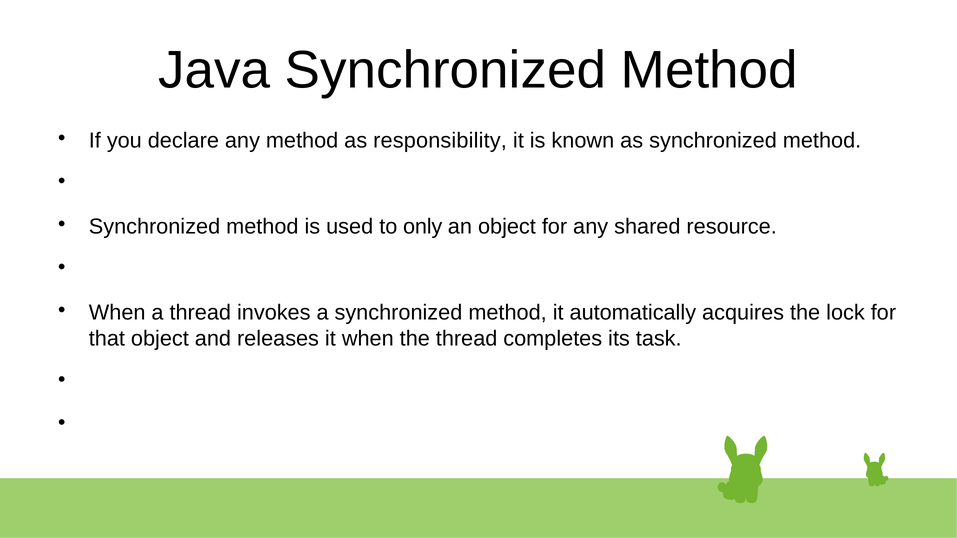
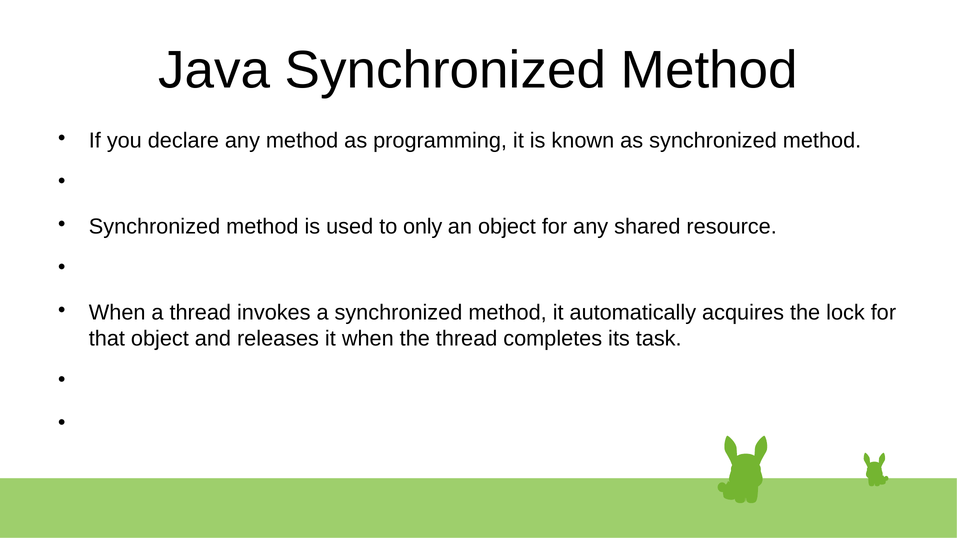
responsibility: responsibility -> programming
